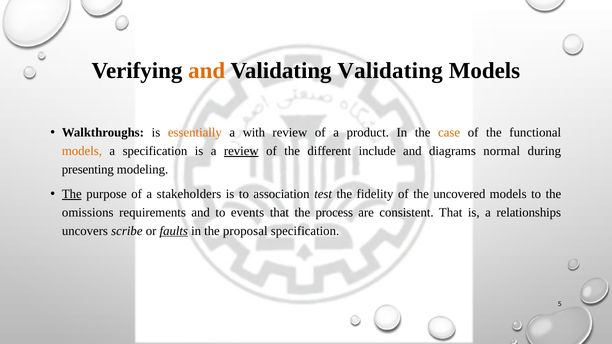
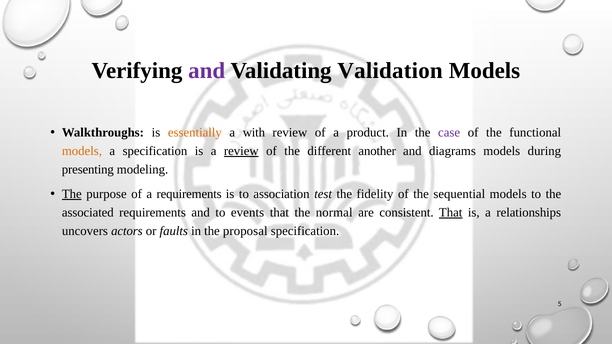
and at (207, 71) colour: orange -> purple
Validating Validating: Validating -> Validation
case colour: orange -> purple
include: include -> another
diagrams normal: normal -> models
a stakeholders: stakeholders -> requirements
uncovered: uncovered -> sequential
omissions: omissions -> associated
process: process -> normal
That at (451, 213) underline: none -> present
scribe: scribe -> actors
faults underline: present -> none
